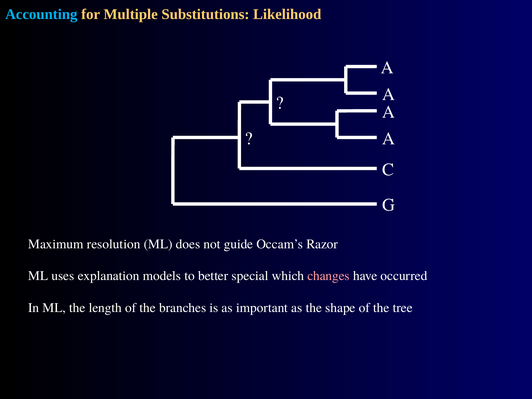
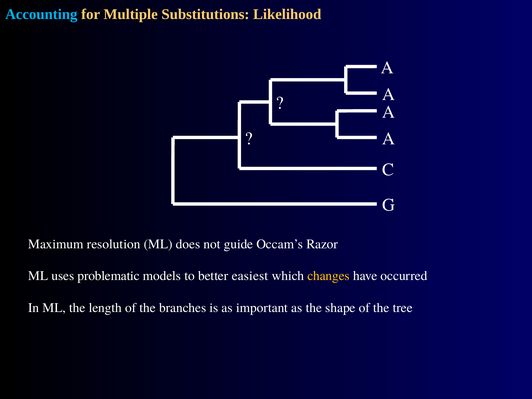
explanation: explanation -> problematic
special: special -> easiest
changes colour: pink -> yellow
